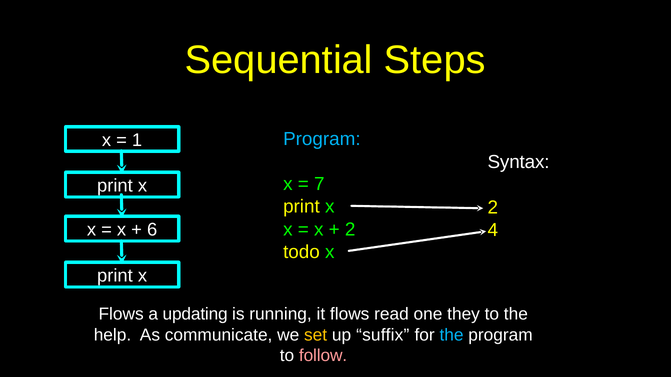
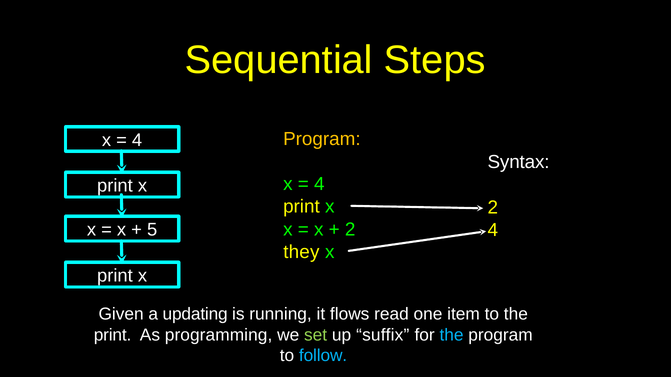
Program at (322, 139) colour: light blue -> yellow
1 at (137, 140): 1 -> 4
7 at (319, 184): 7 -> 4
6: 6 -> 5
todo: todo -> they
Flows at (121, 314): Flows -> Given
they: they -> item
help at (112, 335): help -> print
communicate: communicate -> programming
set colour: yellow -> light green
follow colour: pink -> light blue
